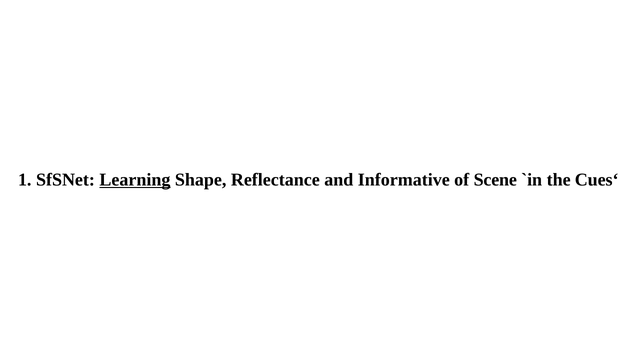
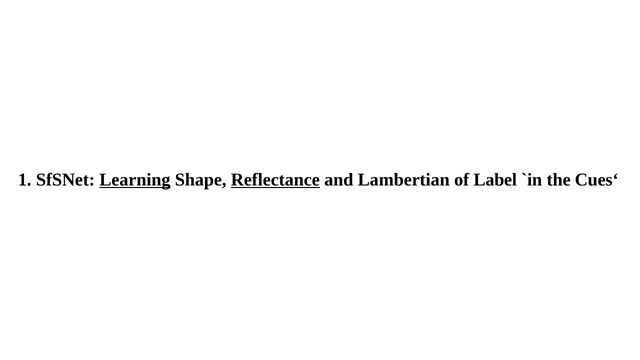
Reflectance underline: none -> present
Informative: Informative -> Lambertian
Scene: Scene -> Label
